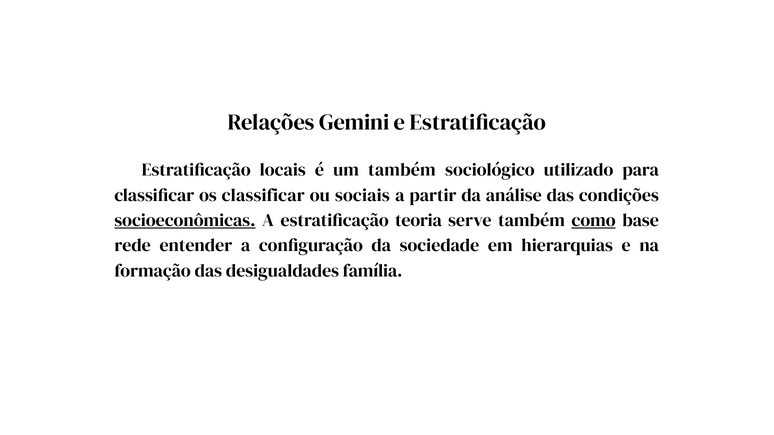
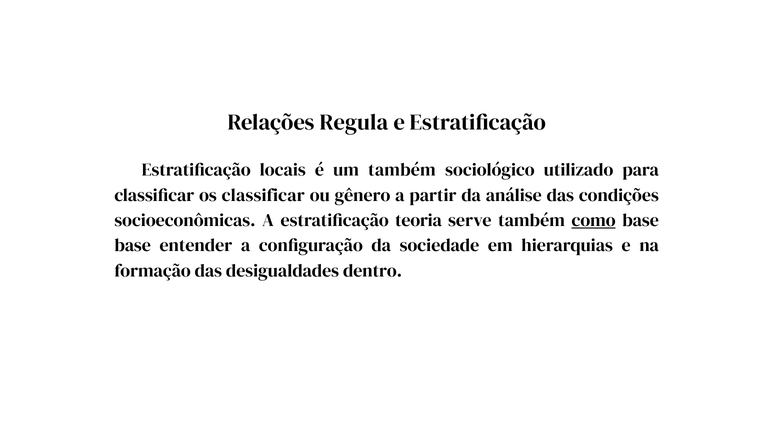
Gemini: Gemini -> Regula
sociais: sociais -> gênero
socioeconômicas underline: present -> none
rede at (133, 246): rede -> base
família: família -> dentro
